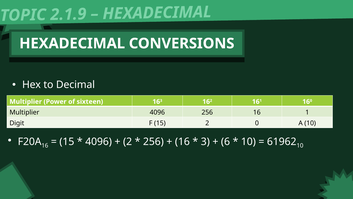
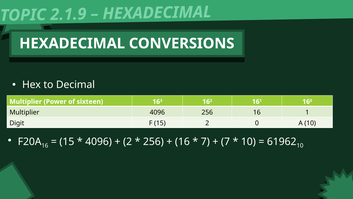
3 at (205, 141): 3 -> 7
6 at (225, 141): 6 -> 7
